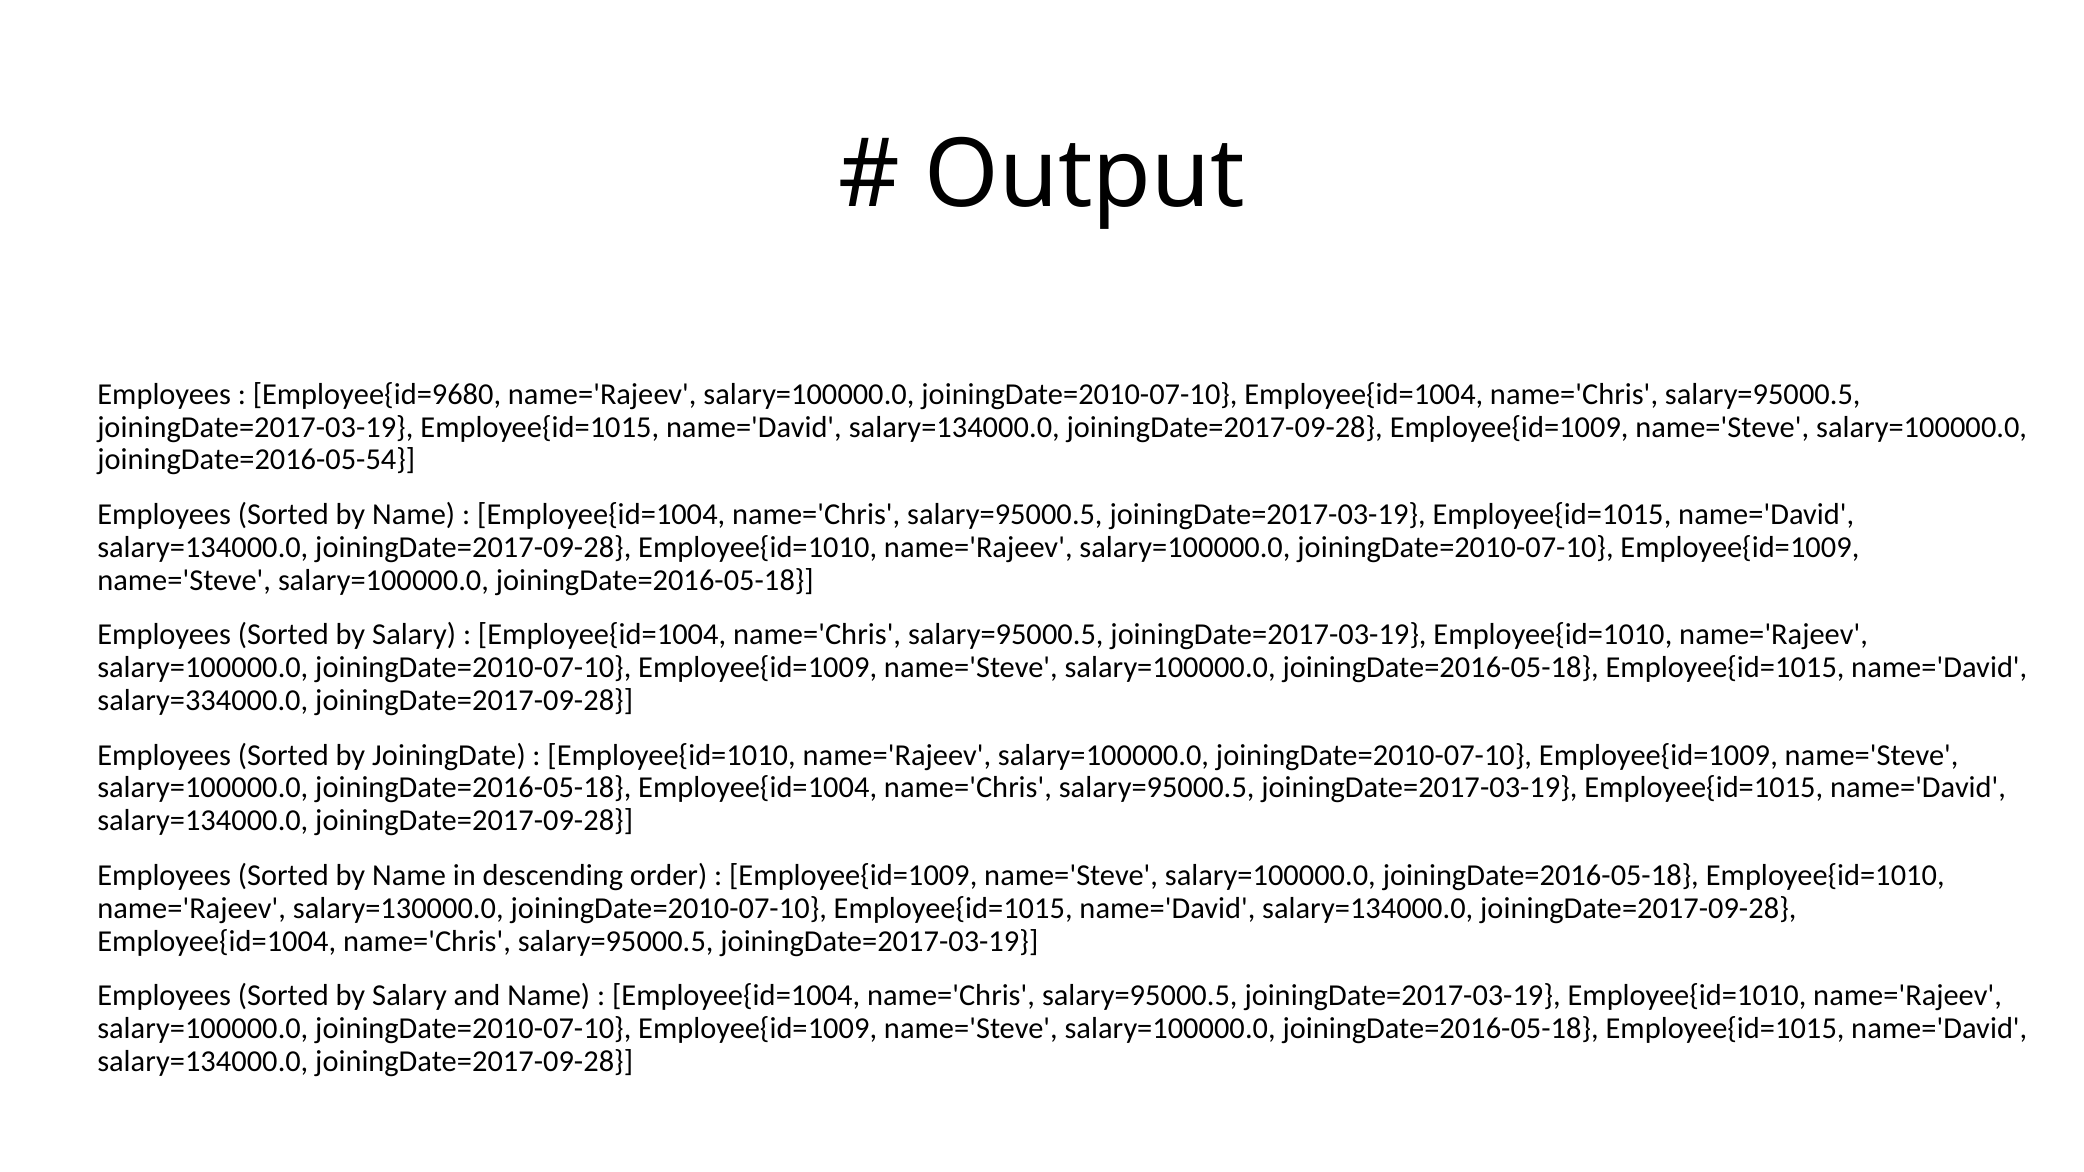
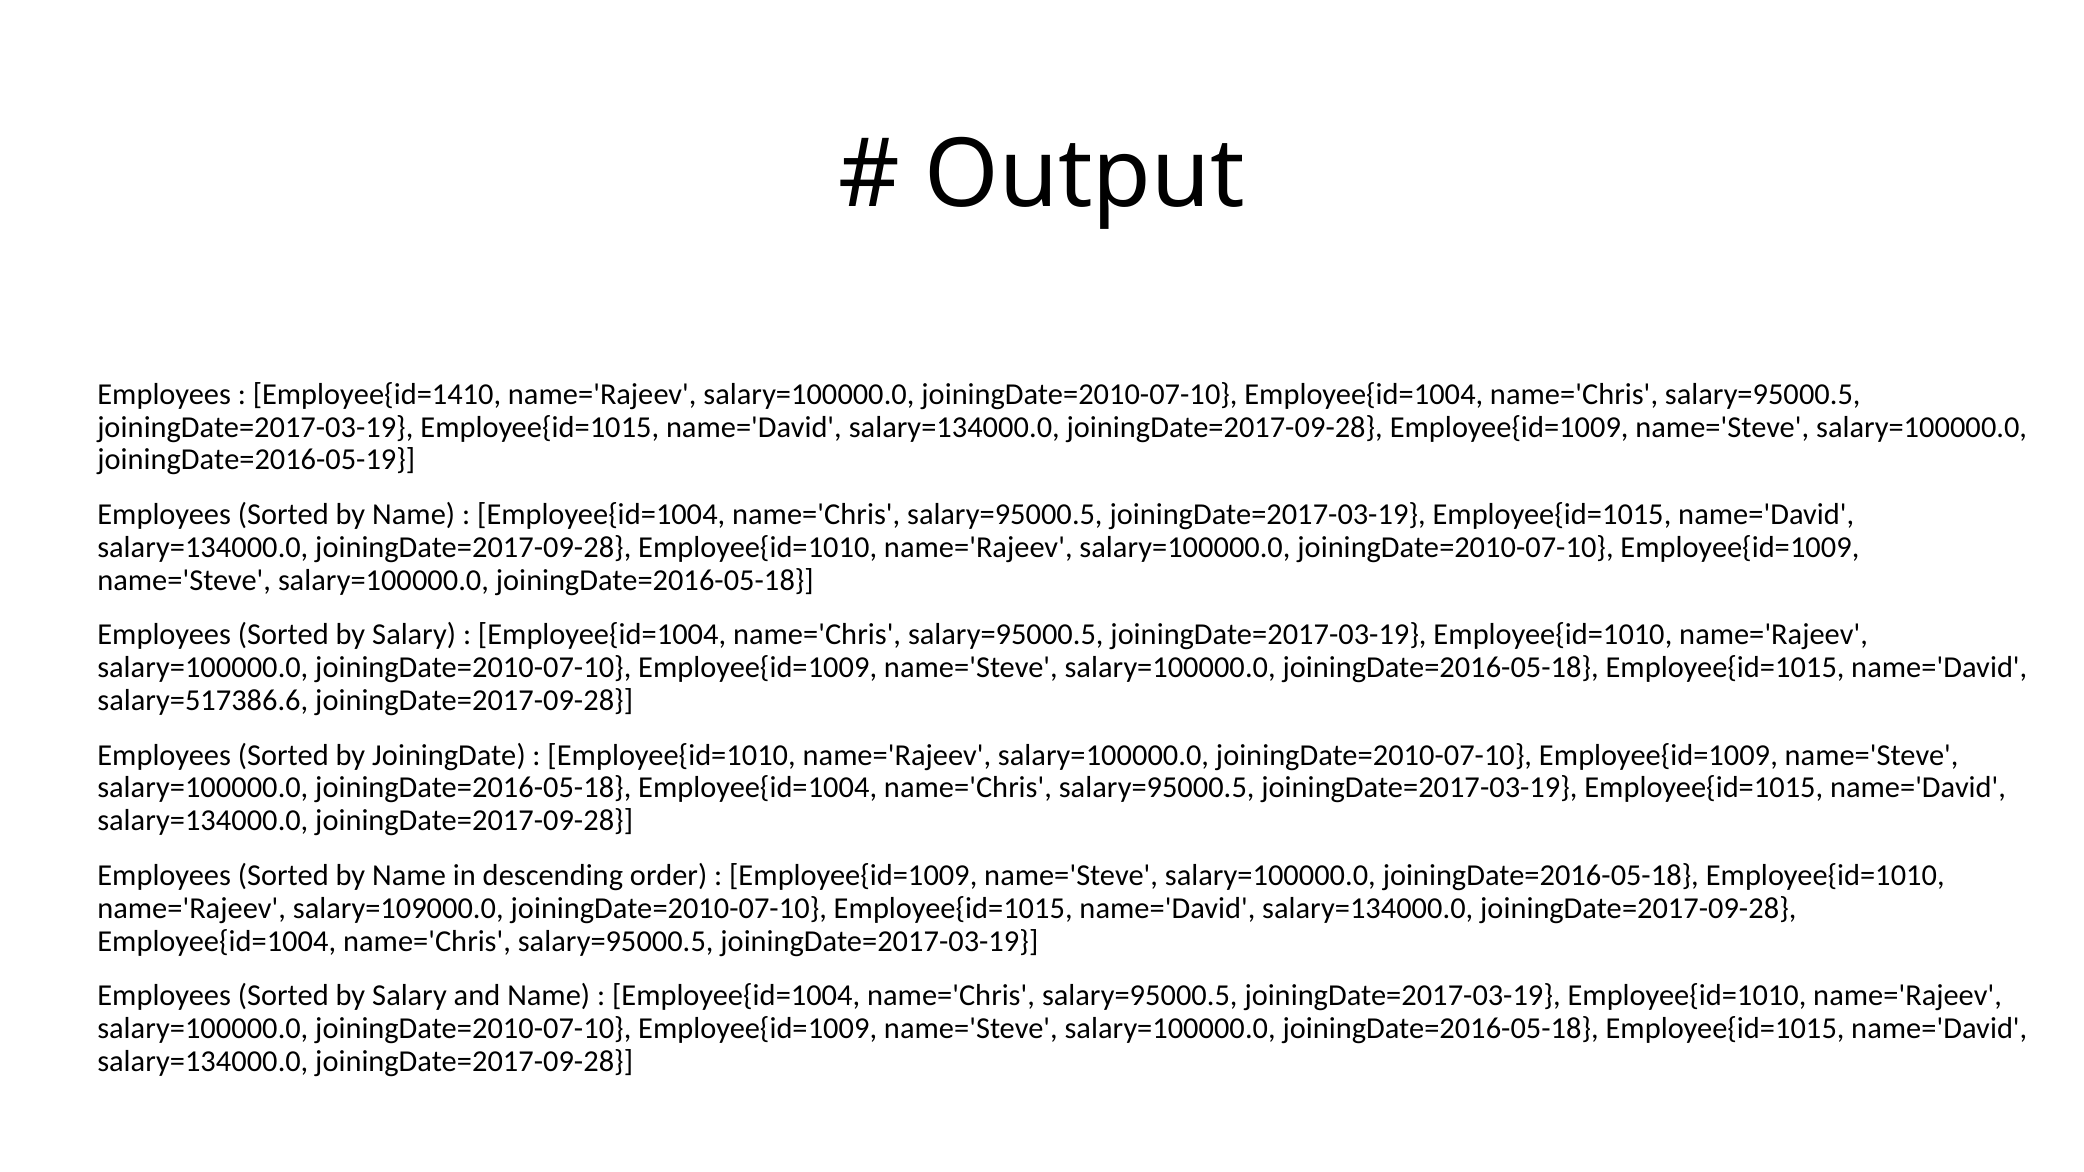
Employee{id=9680: Employee{id=9680 -> Employee{id=1410
joiningDate=2016-05-54: joiningDate=2016-05-54 -> joiningDate=2016-05-19
salary=334000.0: salary=334000.0 -> salary=517386.6
salary=130000.0: salary=130000.0 -> salary=109000.0
